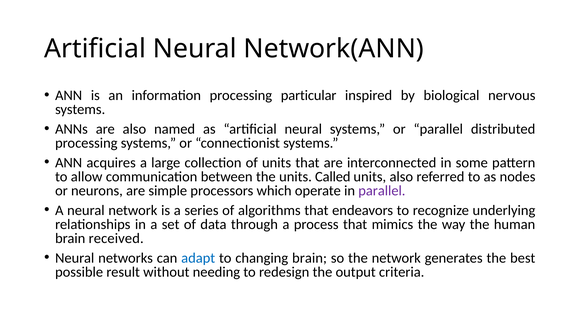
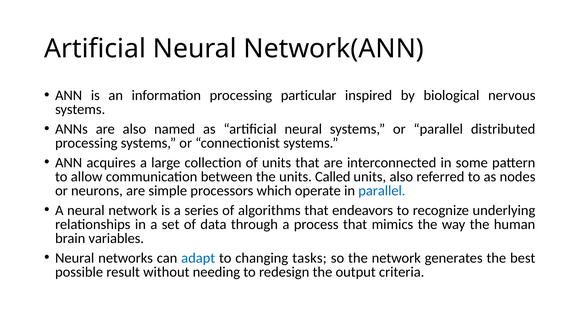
parallel at (382, 191) colour: purple -> blue
received: received -> variables
changing brain: brain -> tasks
